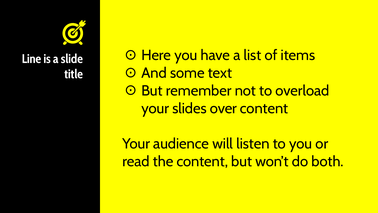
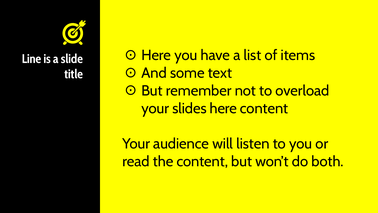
slides over: over -> here
